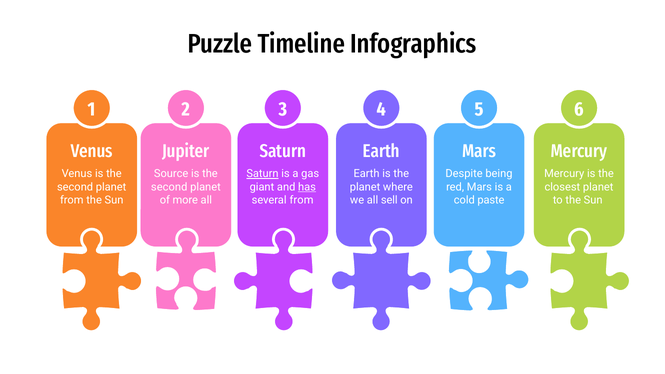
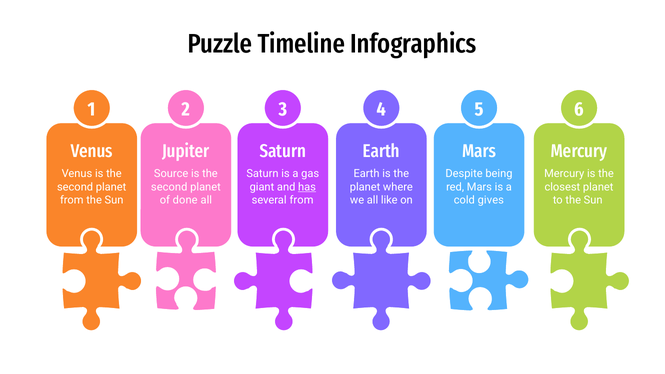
Saturn at (262, 174) underline: present -> none
more: more -> done
sell: sell -> like
paste: paste -> gives
